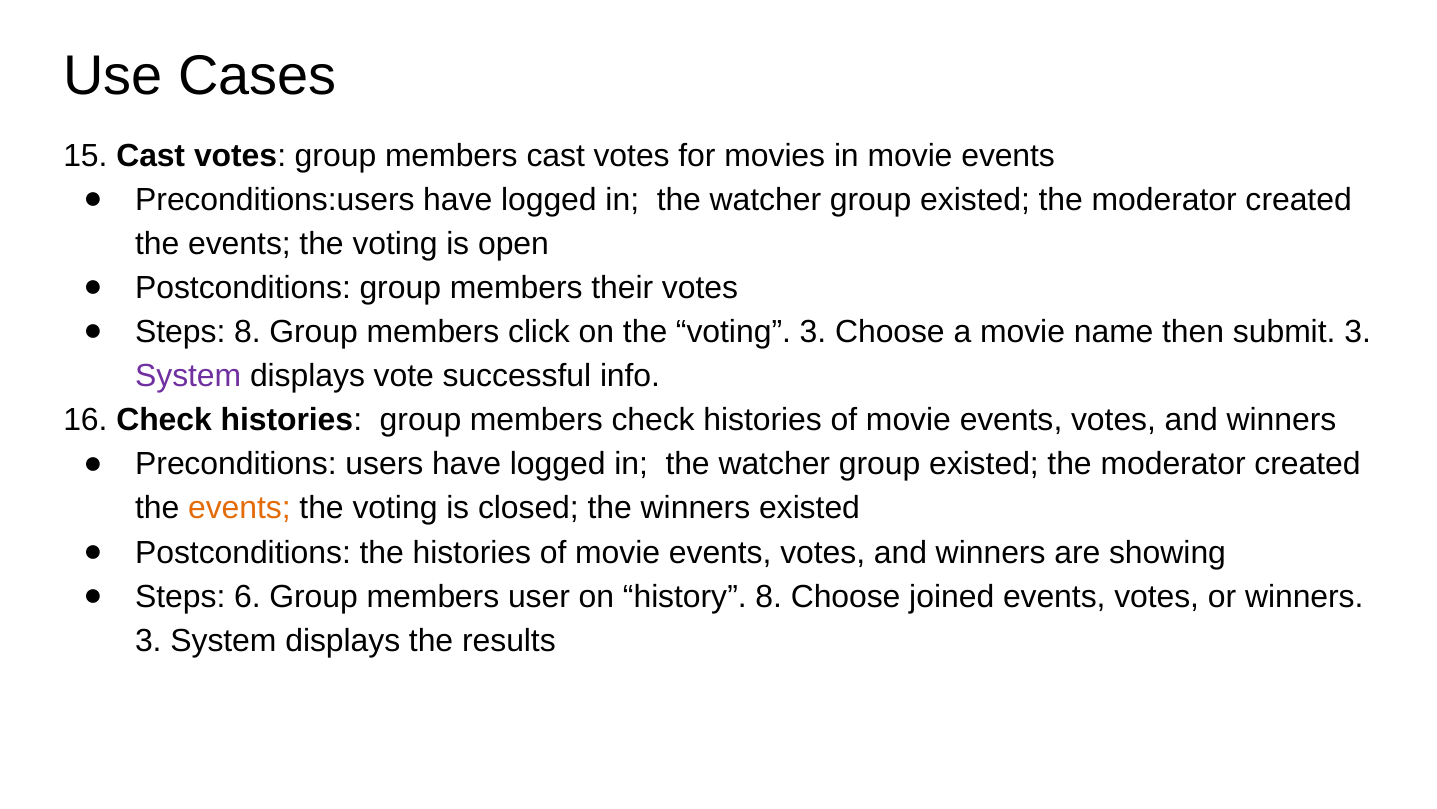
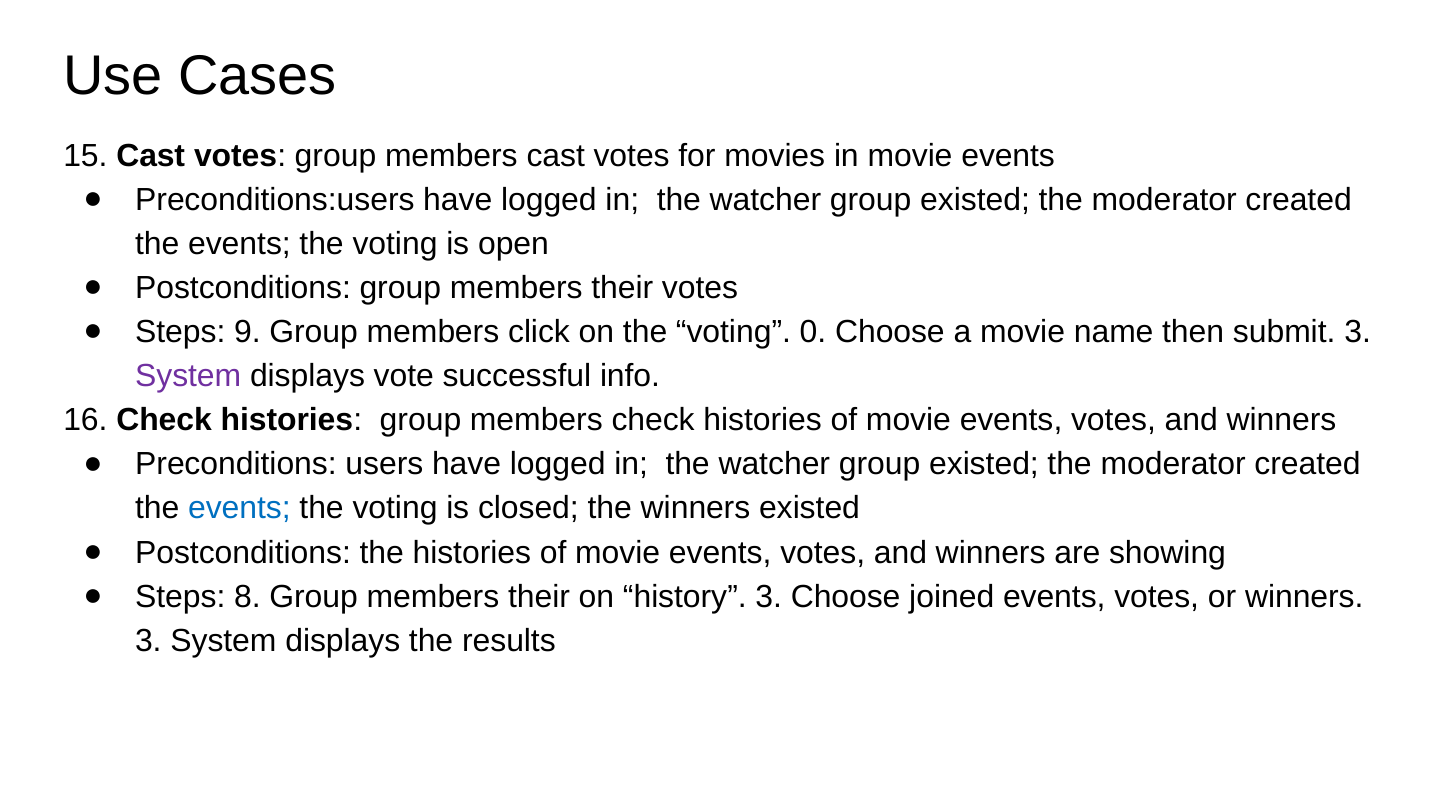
Steps 8: 8 -> 9
voting 3: 3 -> 0
events at (239, 508) colour: orange -> blue
6: 6 -> 8
user at (539, 596): user -> their
history 8: 8 -> 3
